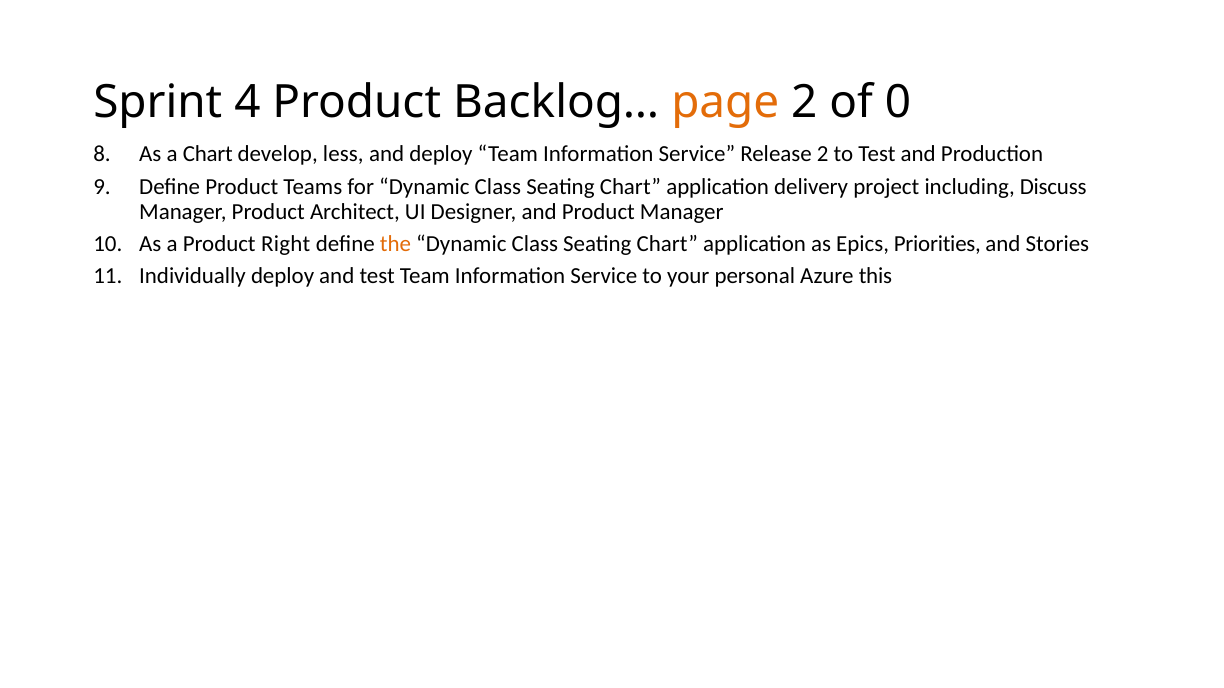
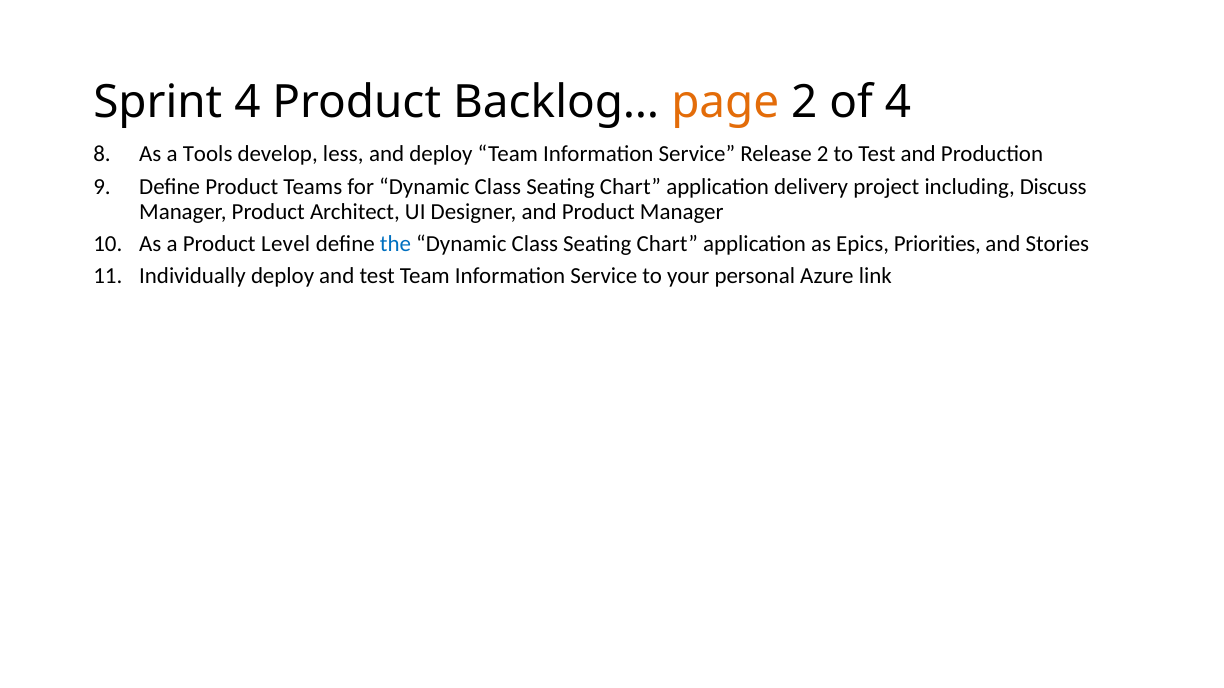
of 0: 0 -> 4
a Chart: Chart -> Tools
Right: Right -> Level
the colour: orange -> blue
this: this -> link
